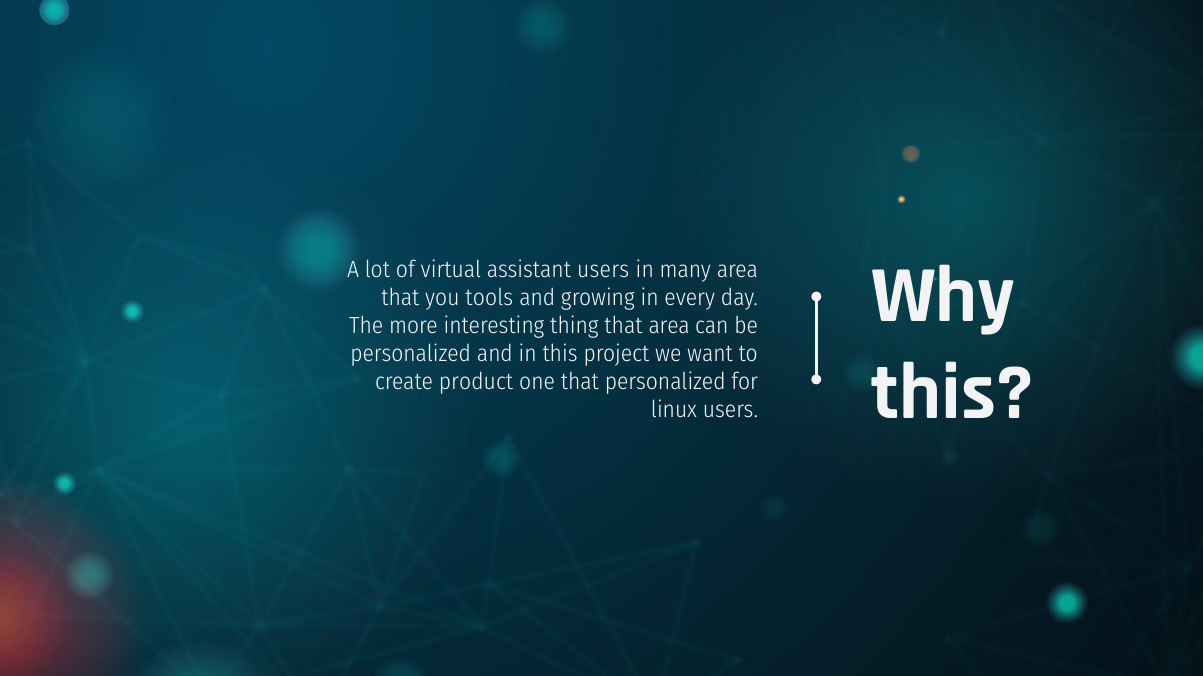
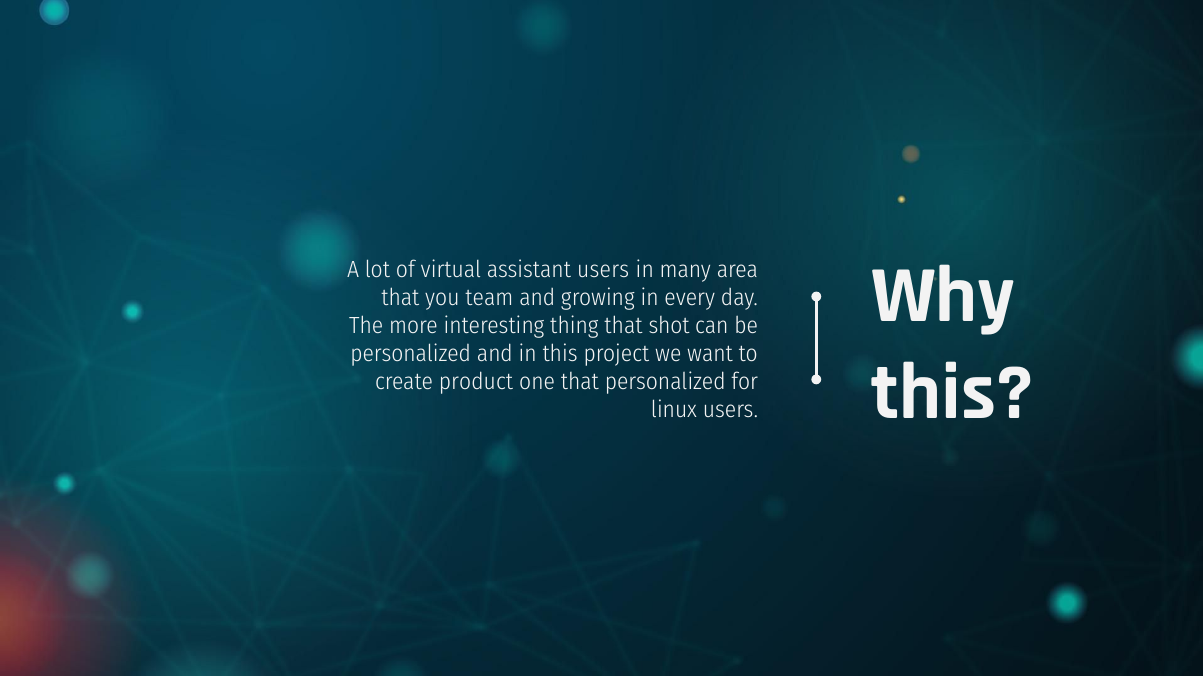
tools: tools -> team
that area: area -> shot
